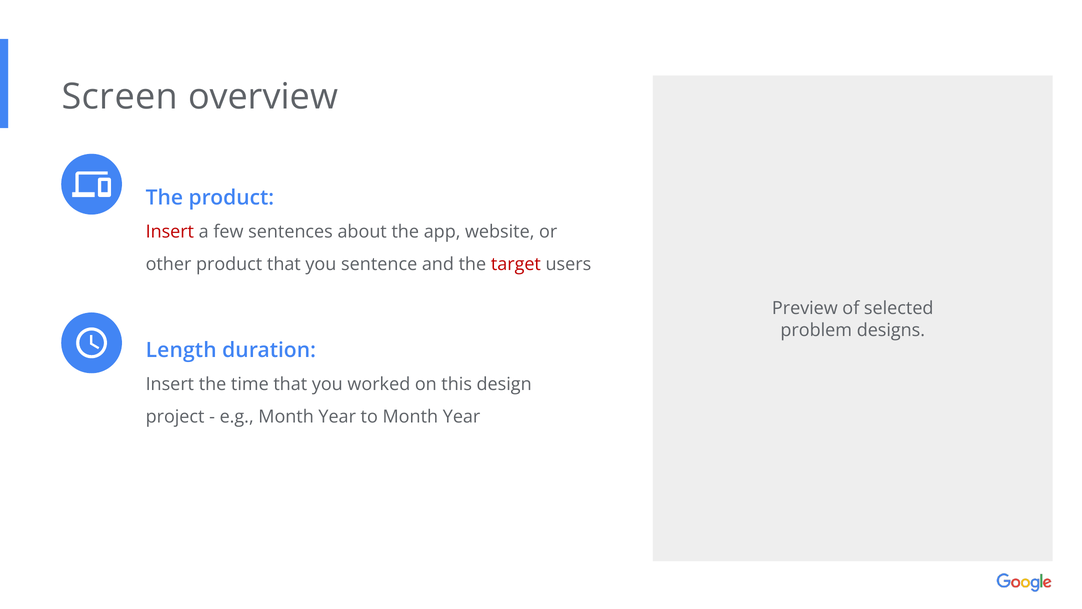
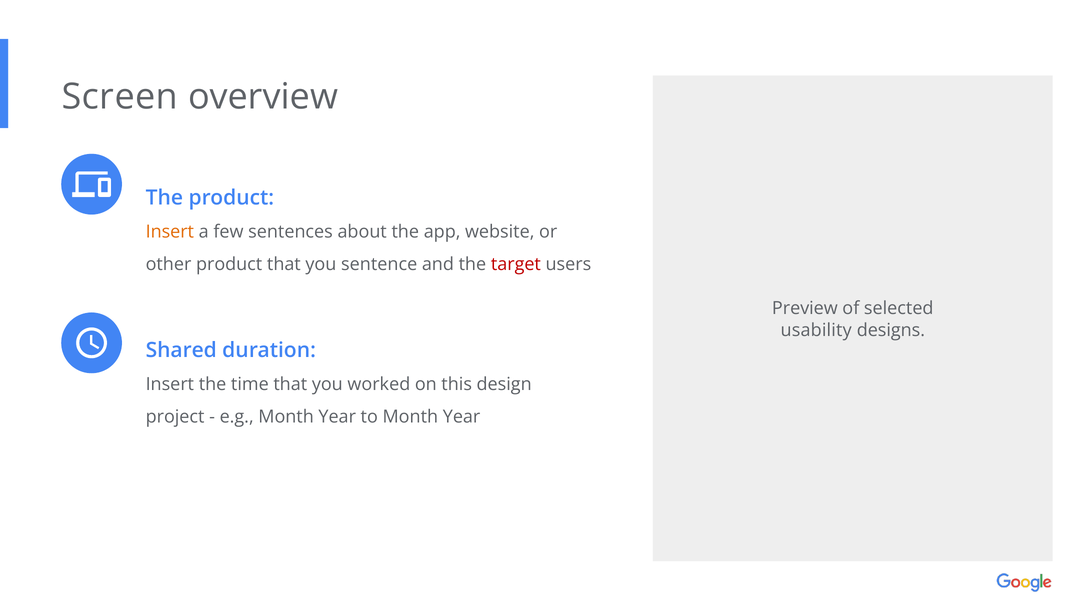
Insert at (170, 232) colour: red -> orange
problem: problem -> usability
Length: Length -> Shared
